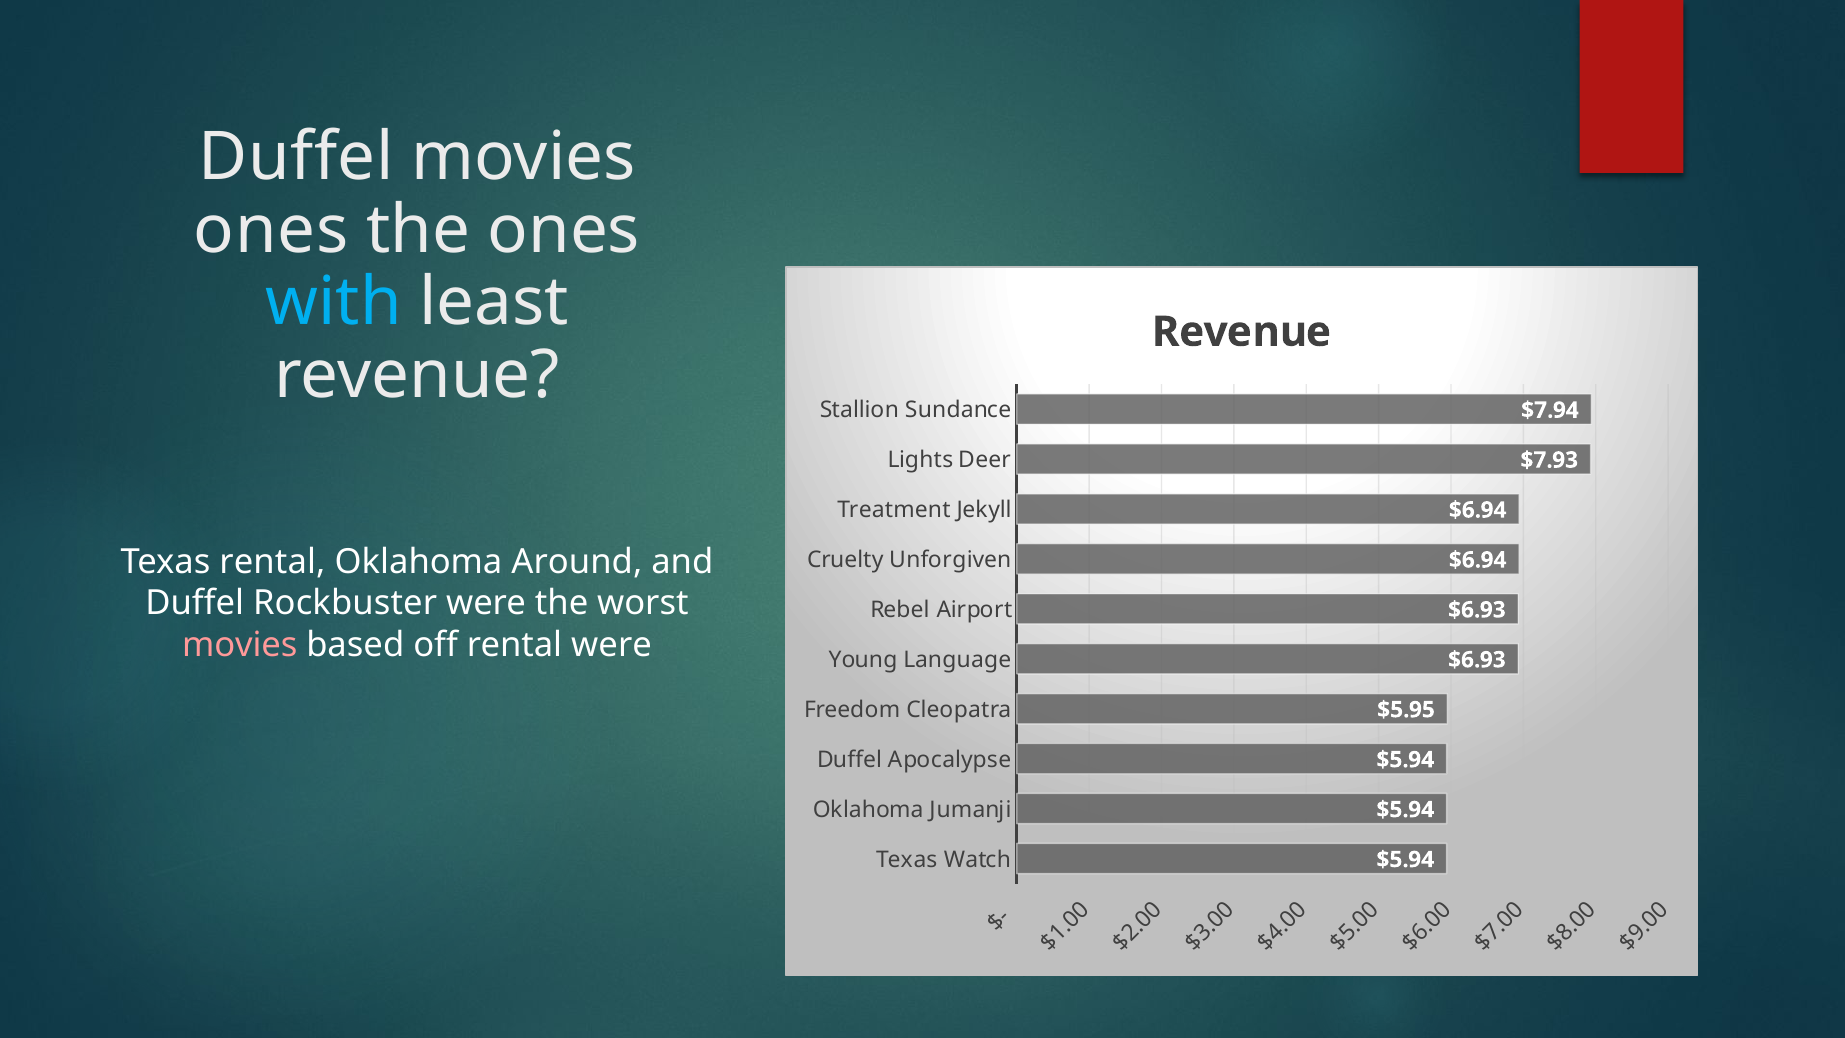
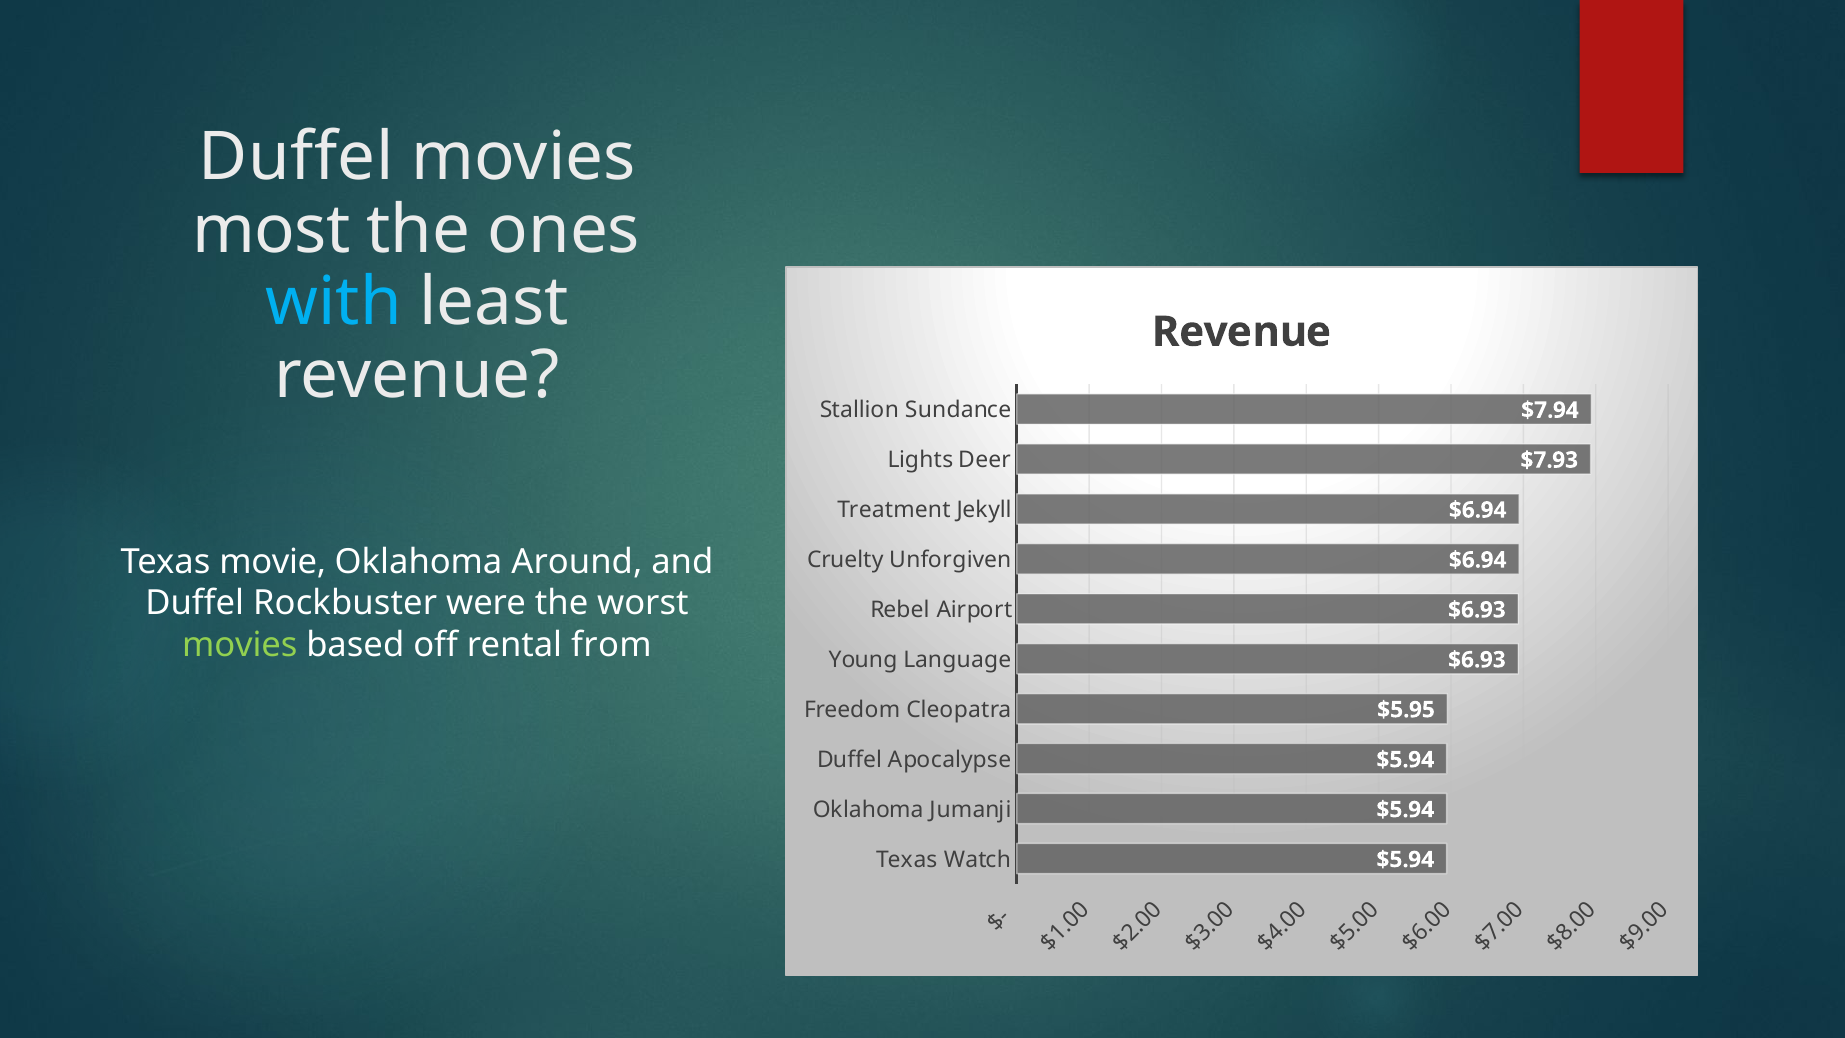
ones at (271, 230): ones -> most
Texas rental: rental -> movie
movies at (240, 645) colour: pink -> light green
rental were: were -> from
